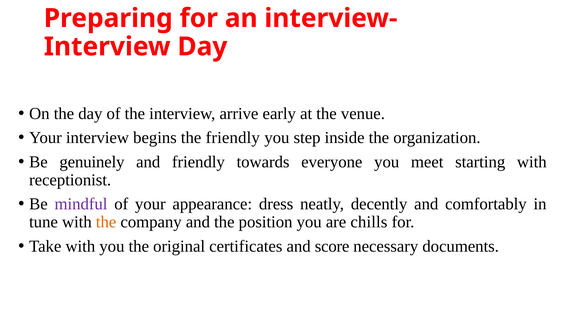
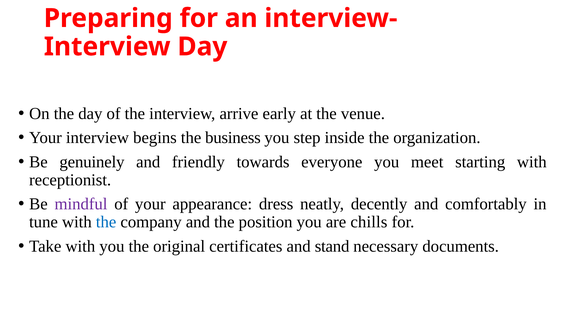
the friendly: friendly -> business
the at (106, 222) colour: orange -> blue
score: score -> stand
